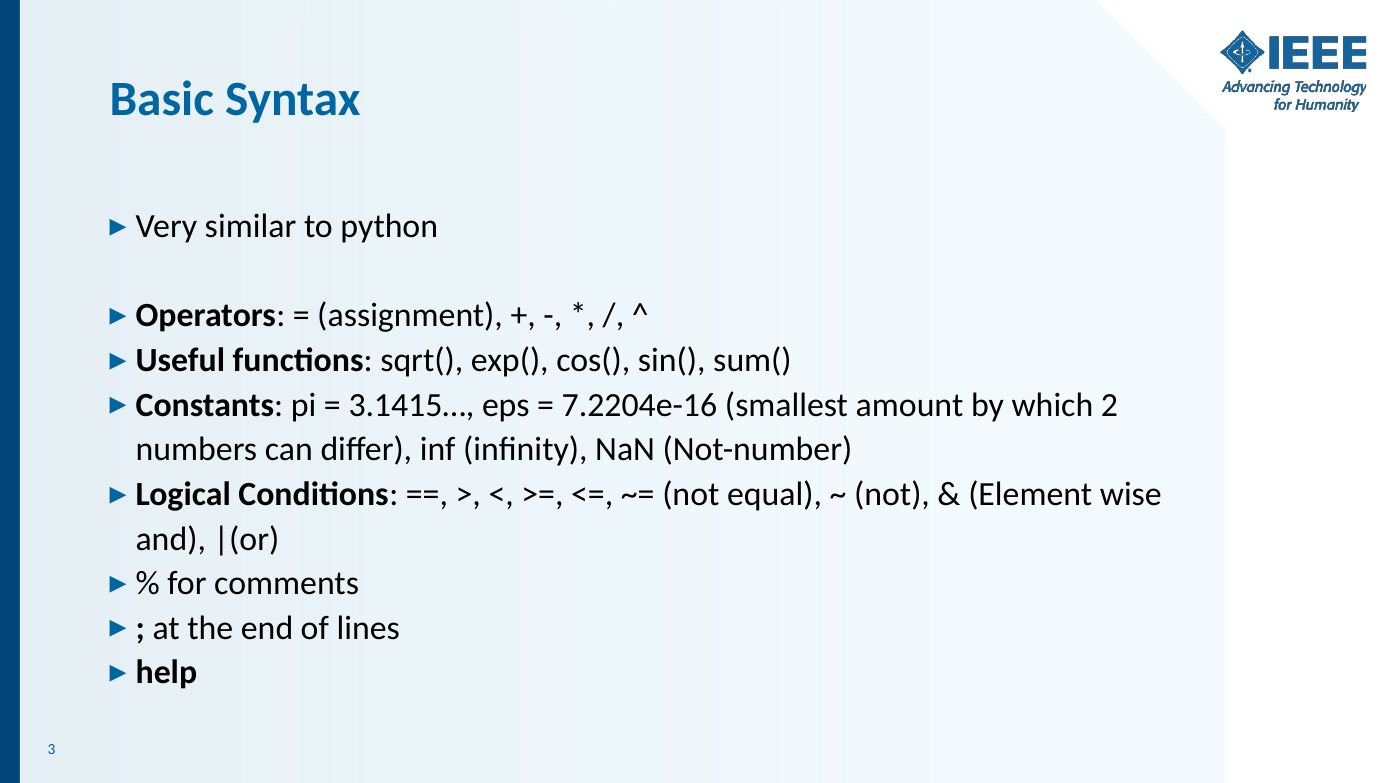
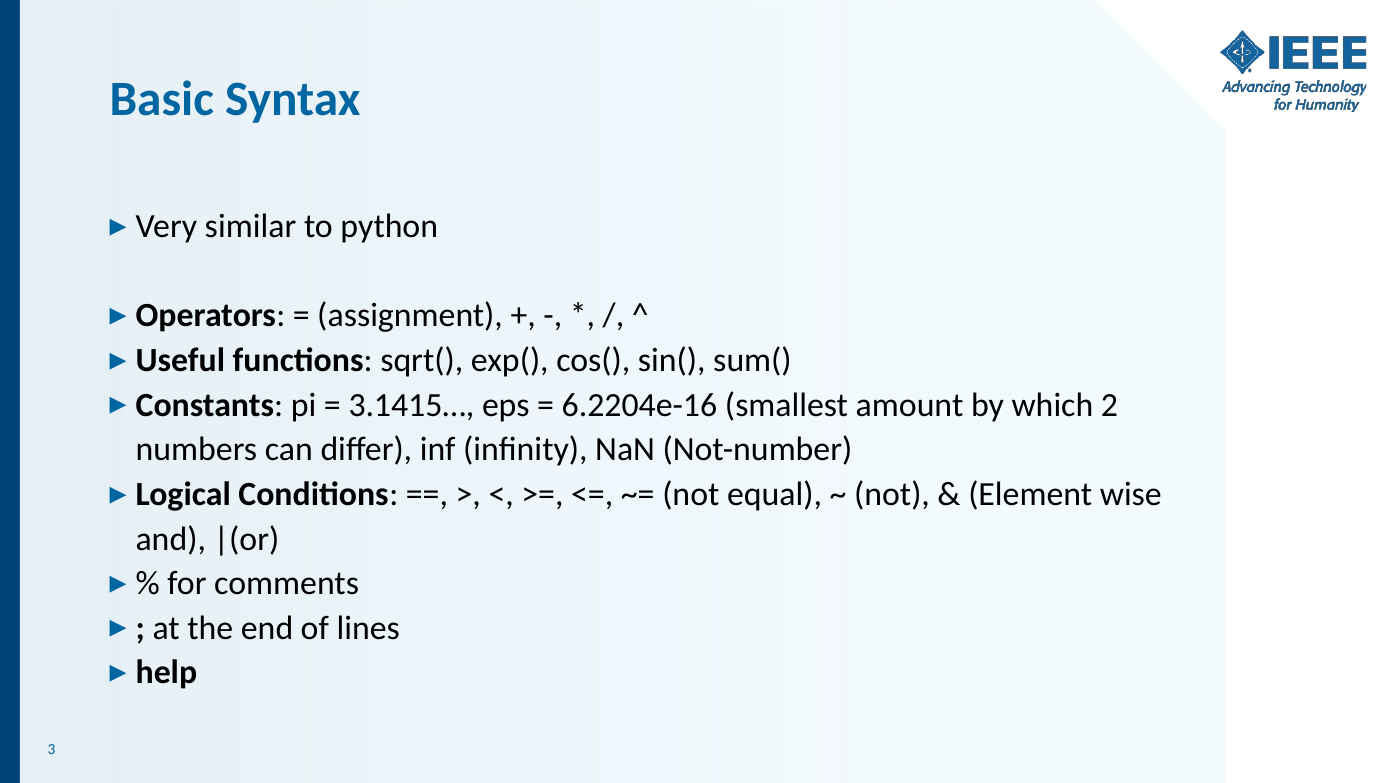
7.2204e-16: 7.2204e-16 -> 6.2204e-16
